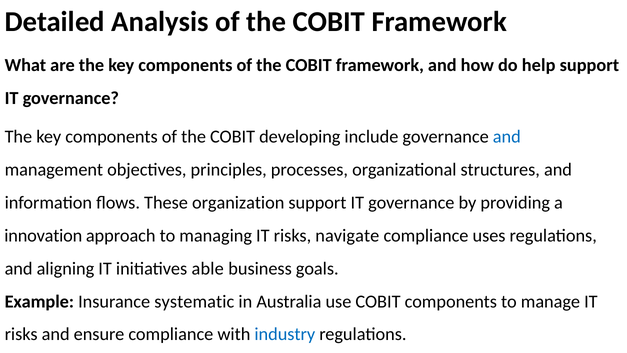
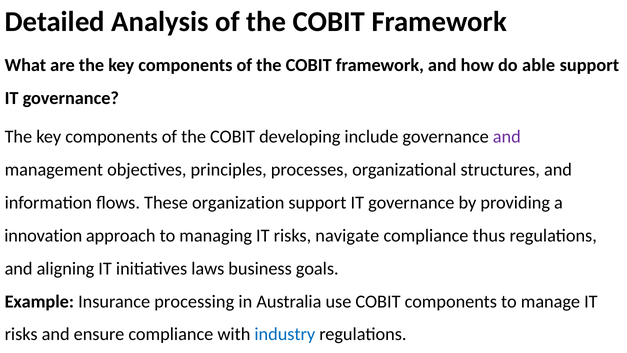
help: help -> able
and at (507, 137) colour: blue -> purple
uses: uses -> thus
able: able -> laws
systematic: systematic -> processing
